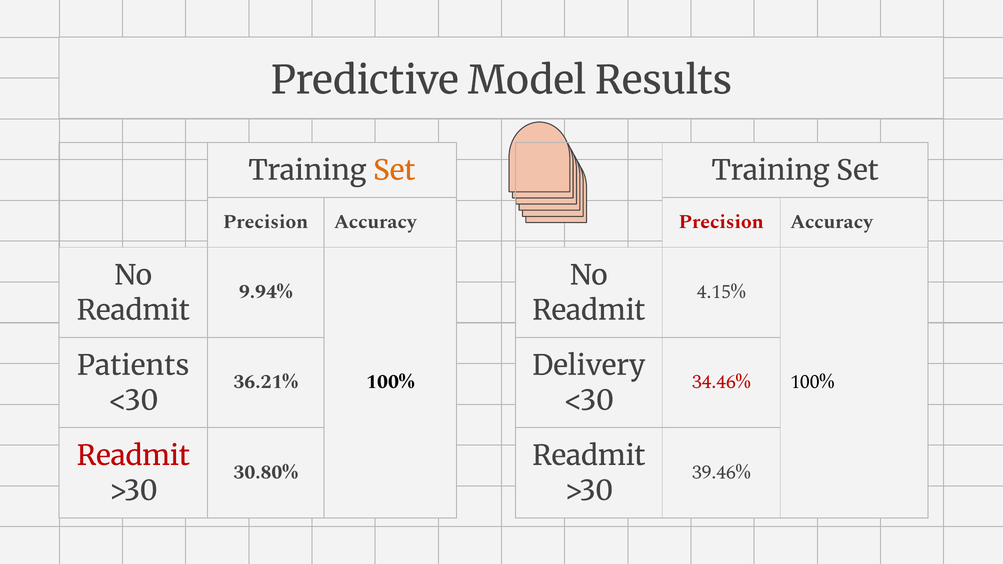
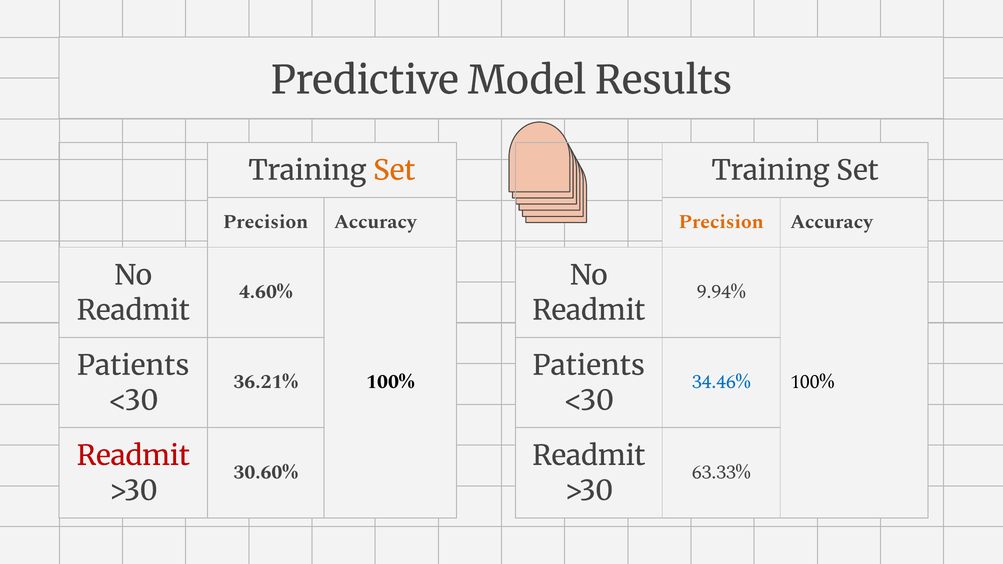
Precision at (721, 222) colour: red -> orange
9.94%: 9.94% -> 4.60%
4.15%: 4.15% -> 9.94%
Delivery at (589, 366): Delivery -> Patients
34.46% colour: red -> blue
30.80%: 30.80% -> 30.60%
39.46%: 39.46% -> 63.33%
